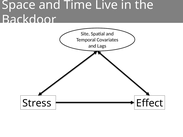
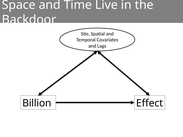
Stress: Stress -> Billion
